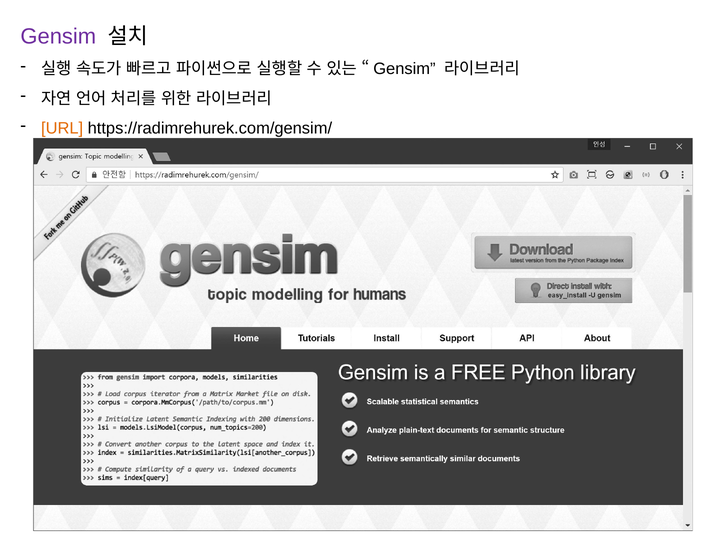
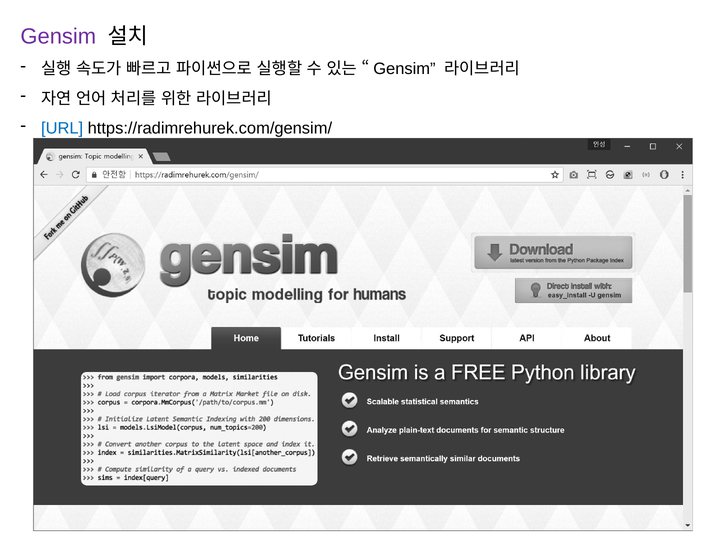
URL colour: orange -> blue
